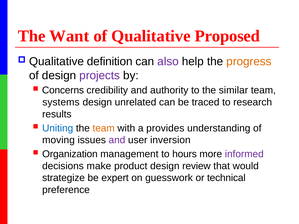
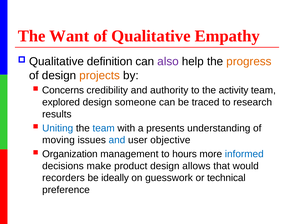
Proposed: Proposed -> Empathy
projects colour: purple -> orange
similar: similar -> activity
systems: systems -> explored
unrelated: unrelated -> someone
team at (104, 128) colour: orange -> blue
provides: provides -> presents
and at (117, 140) colour: purple -> blue
inversion: inversion -> objective
informed colour: purple -> blue
review: review -> allows
strategize: strategize -> recorders
expert: expert -> ideally
